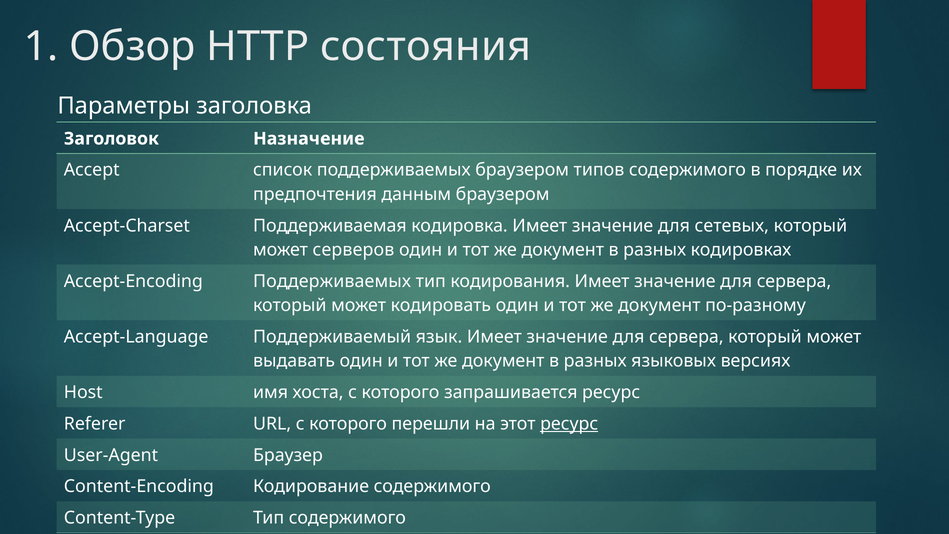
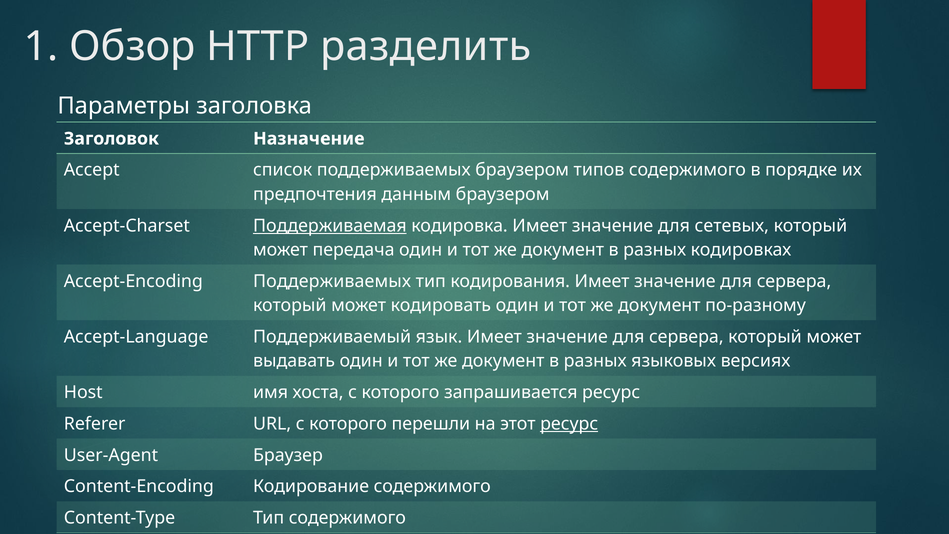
состояния: состояния -> разделить
Поддерживаемая underline: none -> present
серверов: серверов -> передача
